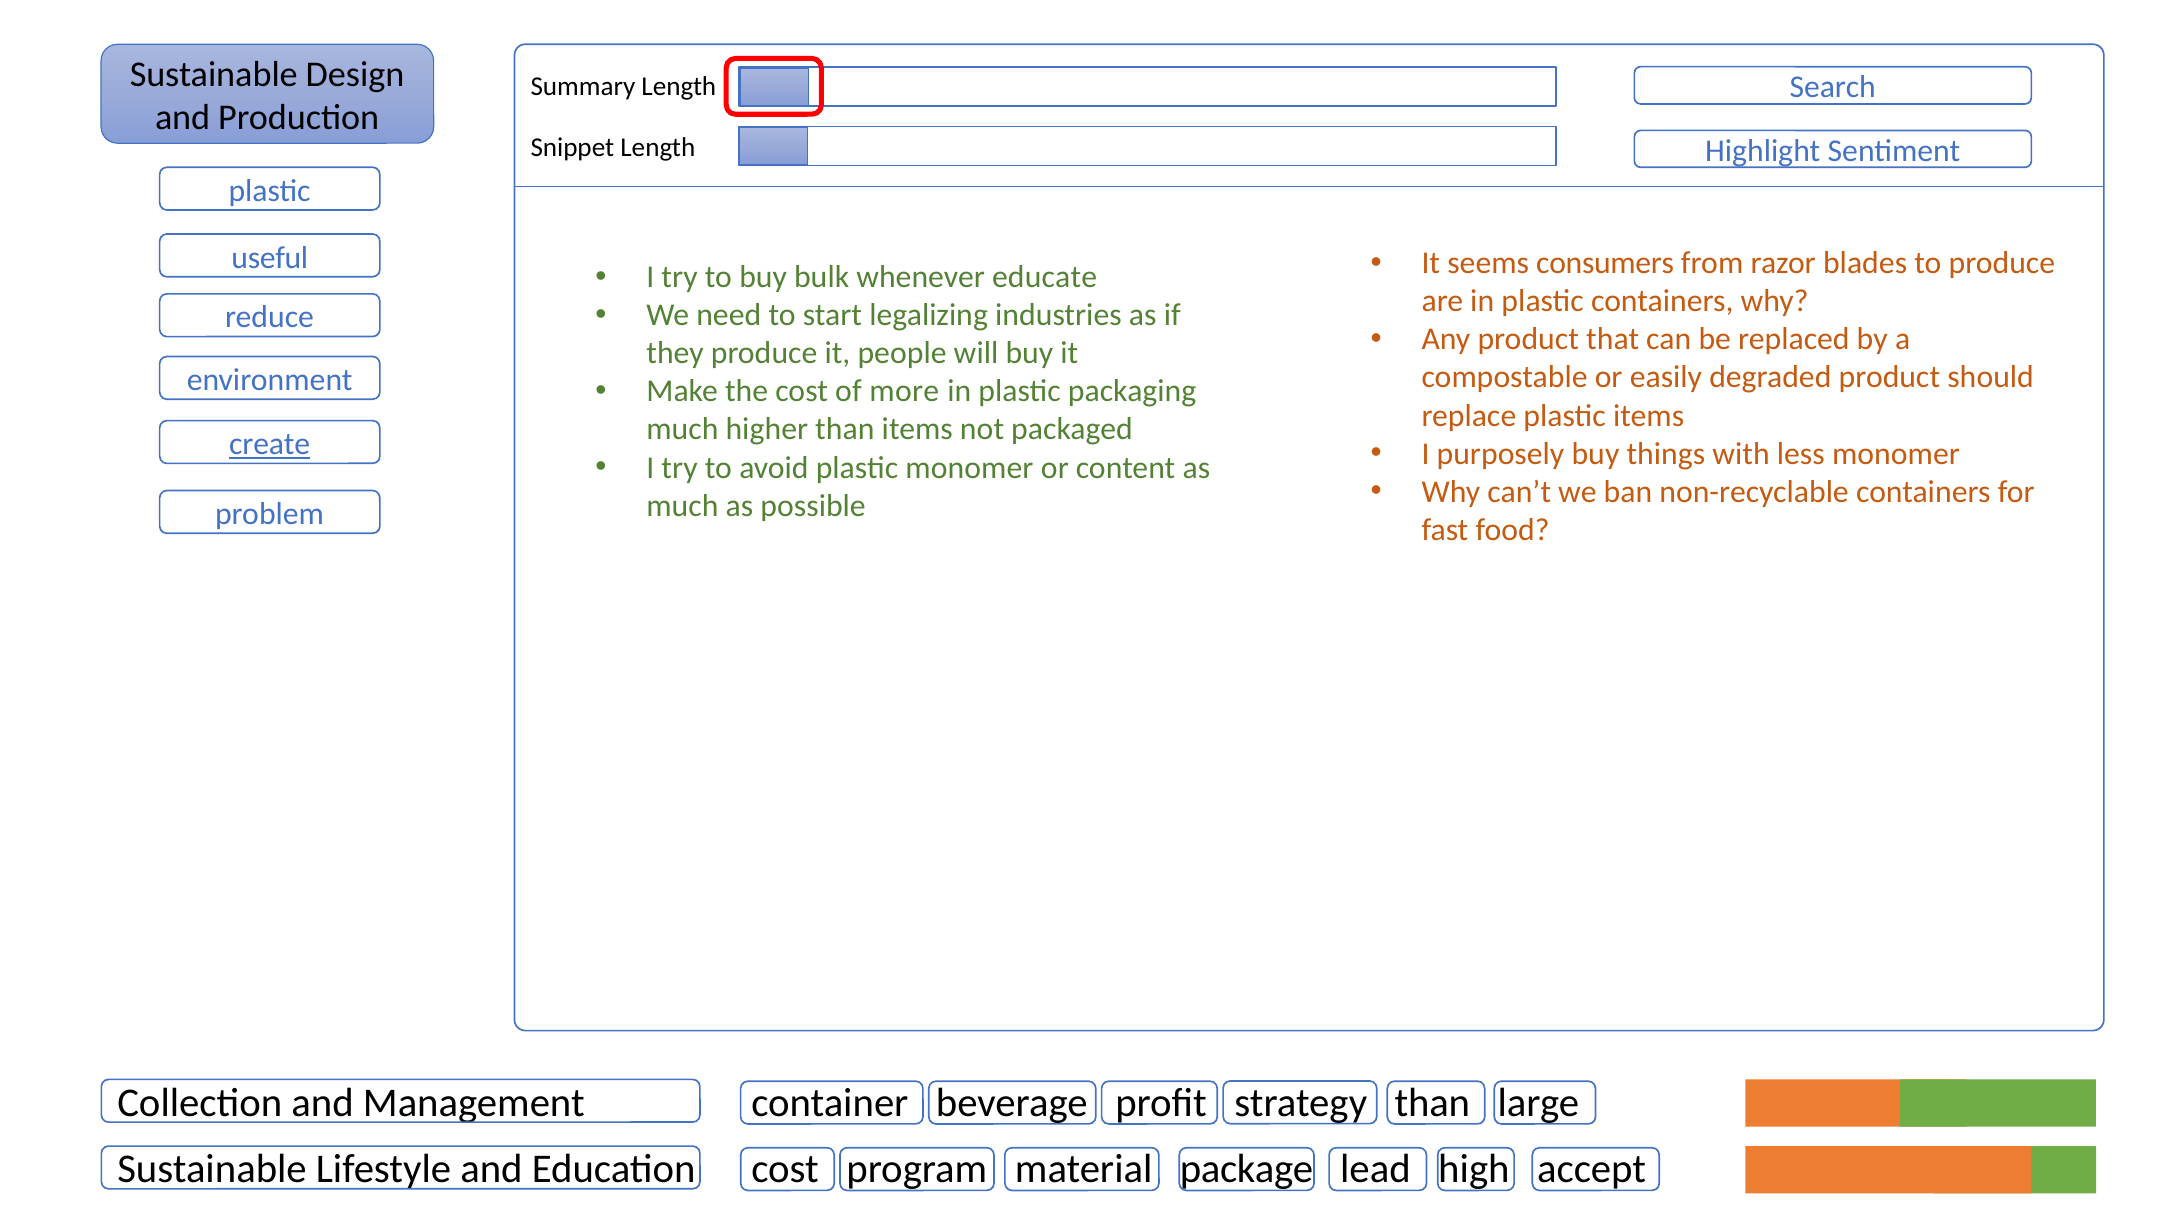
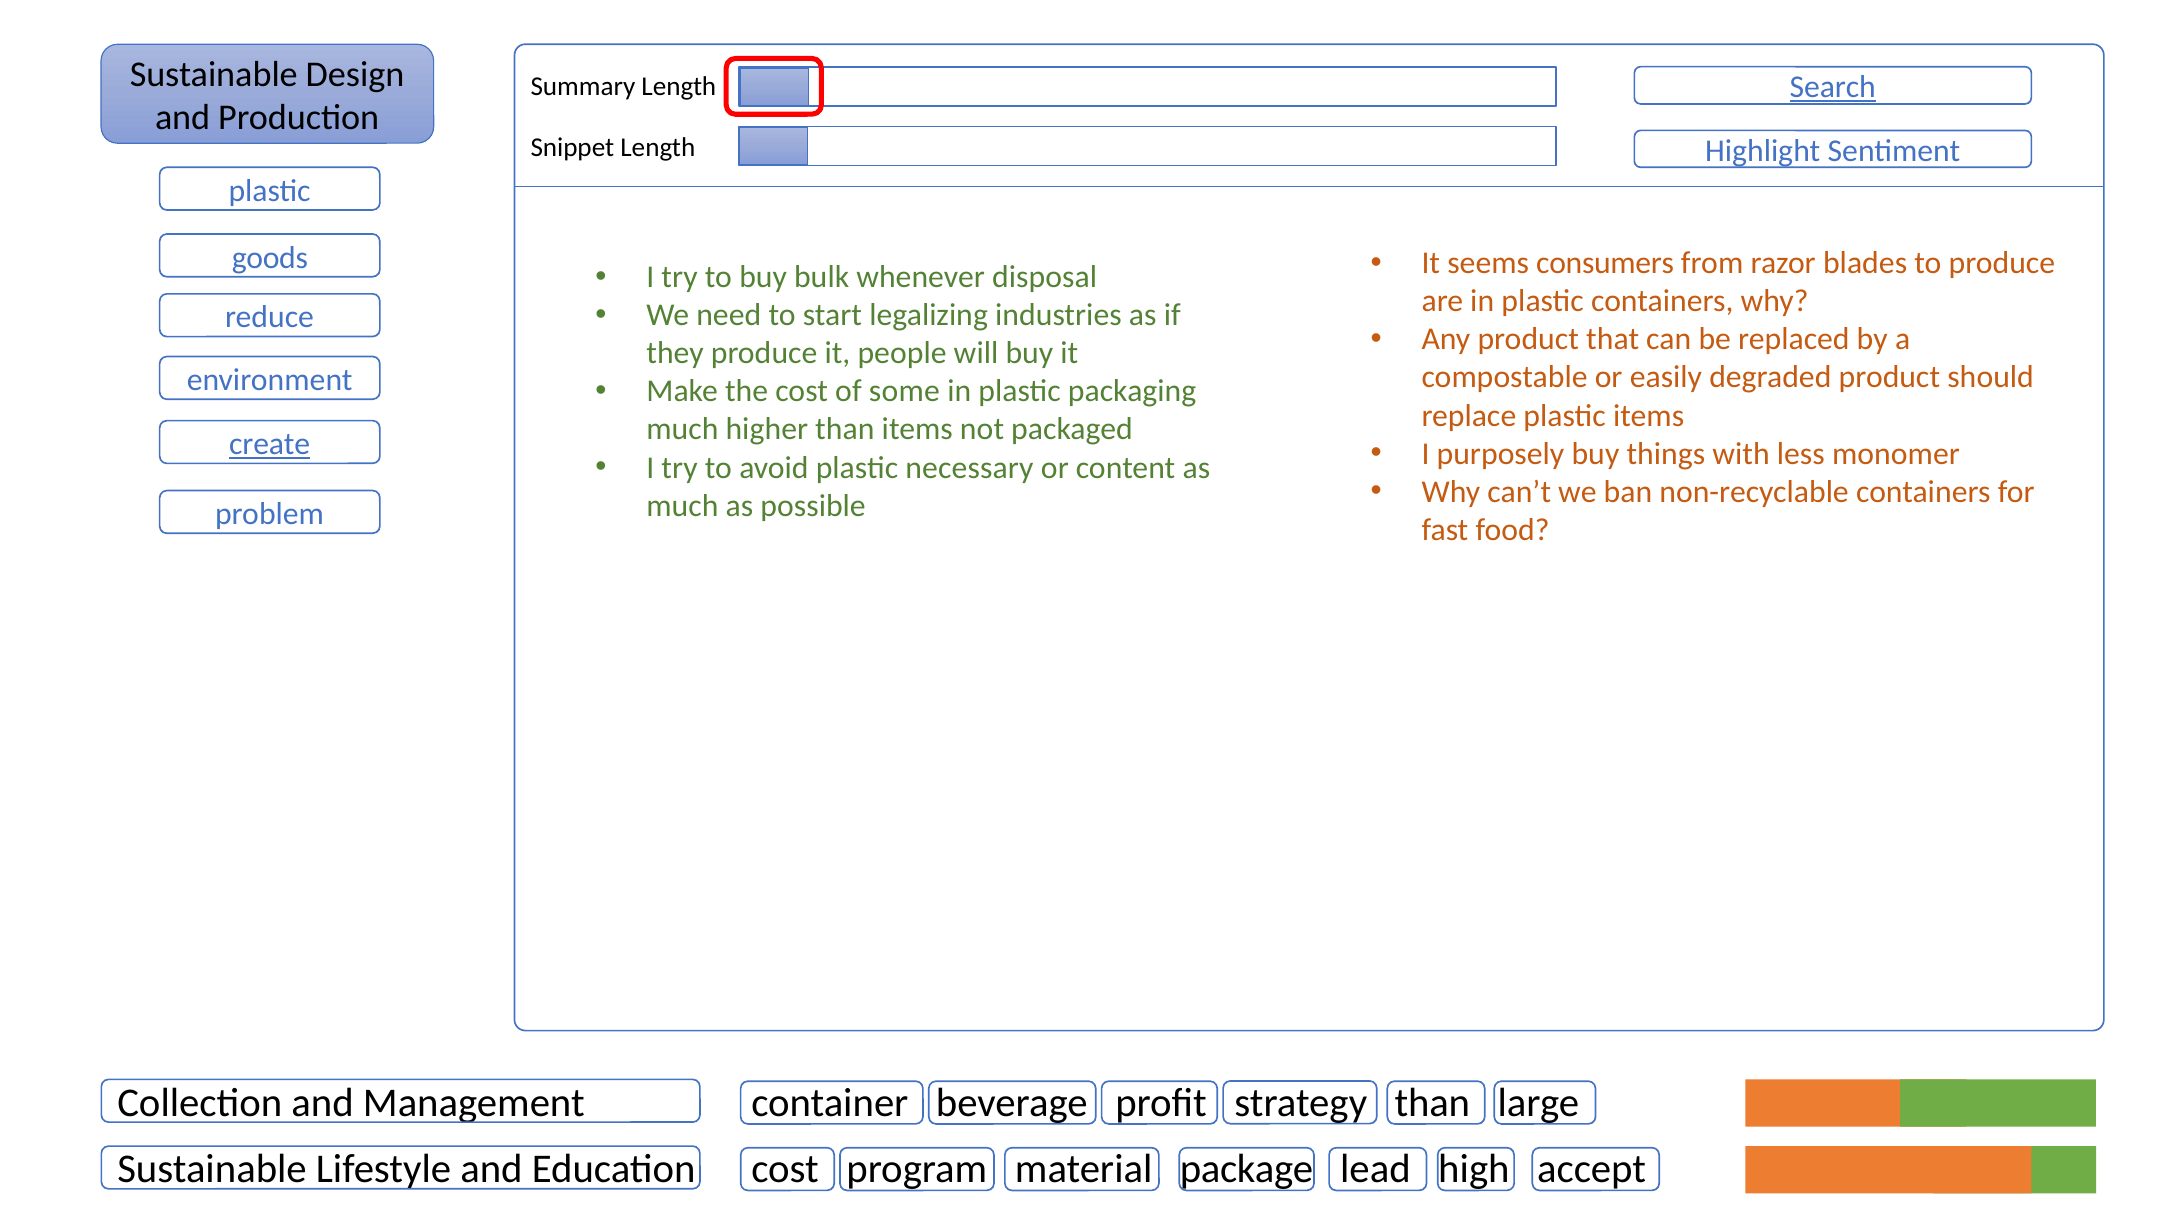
Search underline: none -> present
useful: useful -> goods
educate: educate -> disposal
more: more -> some
plastic monomer: monomer -> necessary
